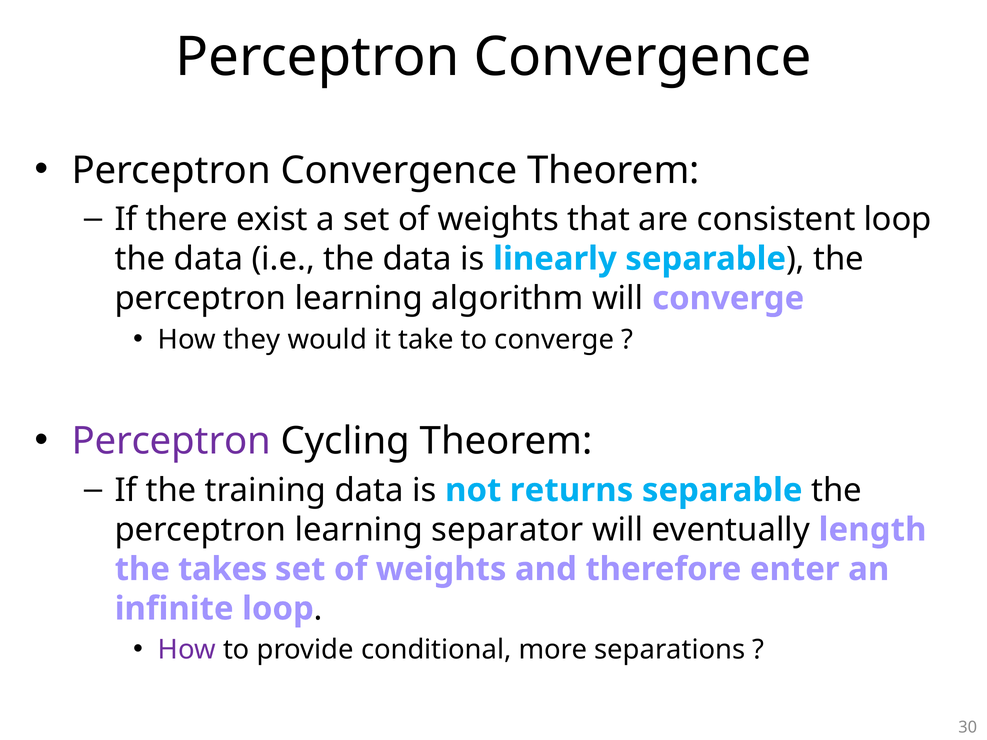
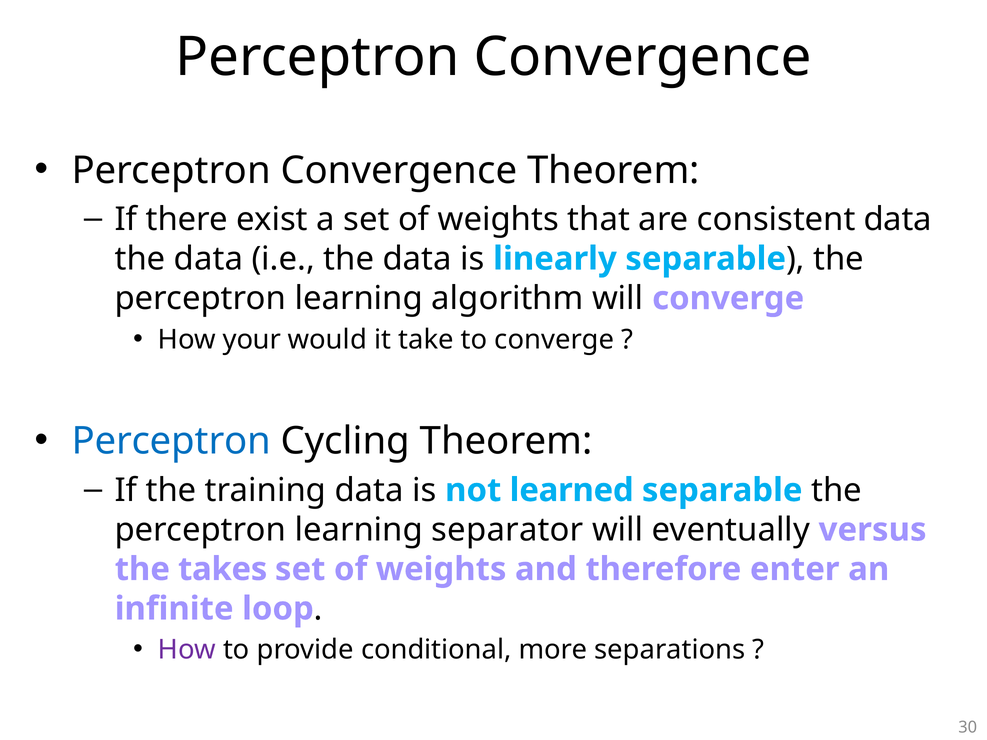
consistent loop: loop -> data
they: they -> your
Perceptron at (171, 441) colour: purple -> blue
returns: returns -> learned
length: length -> versus
